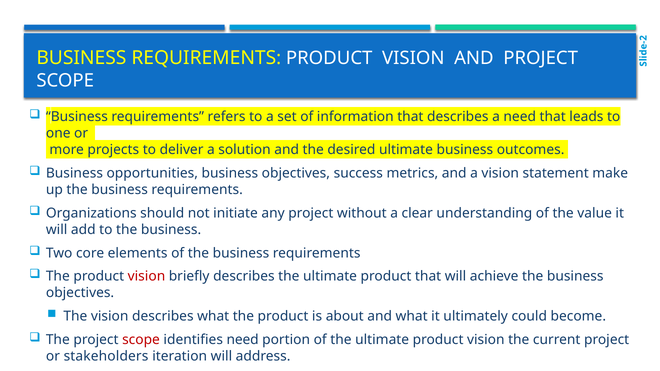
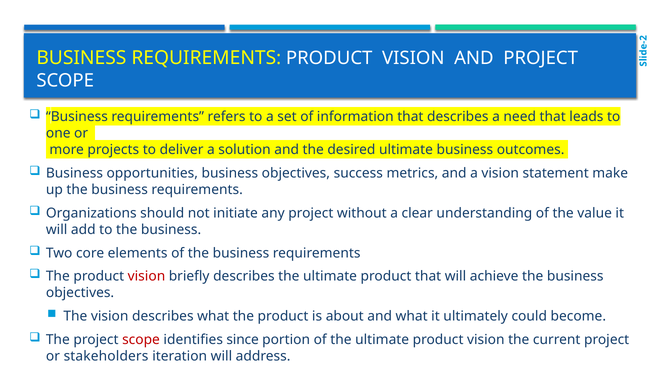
identifies need: need -> since
